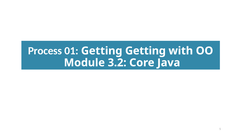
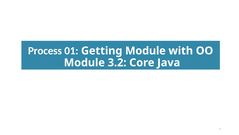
Getting Getting: Getting -> Module
